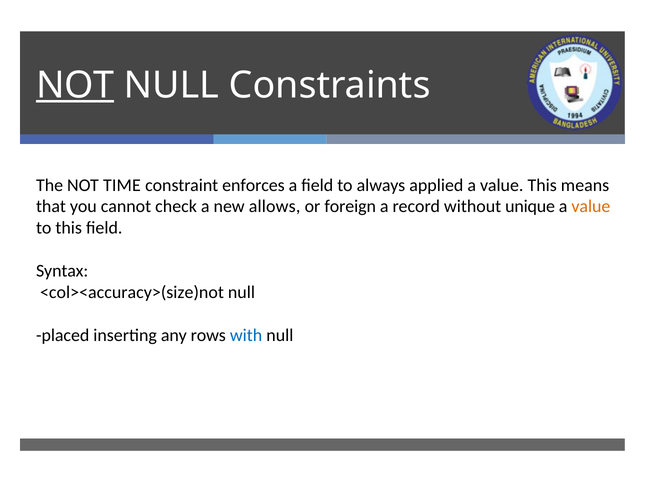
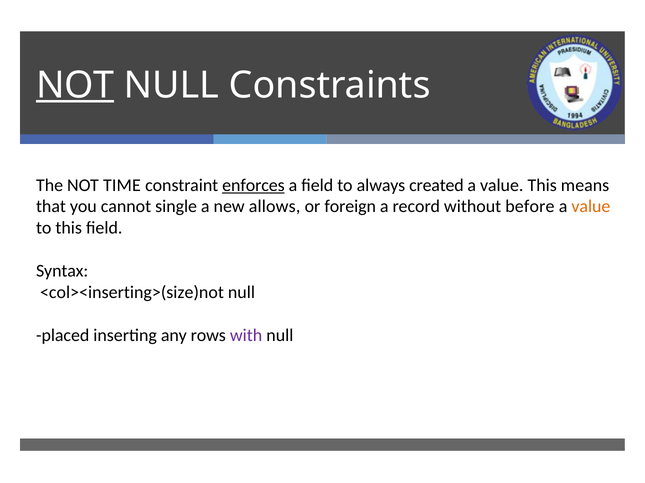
enforces underline: none -> present
applied: applied -> created
check: check -> single
unique: unique -> before
<col><accuracy>(size)not: <col><accuracy>(size)not -> <col><inserting>(size)not
with colour: blue -> purple
